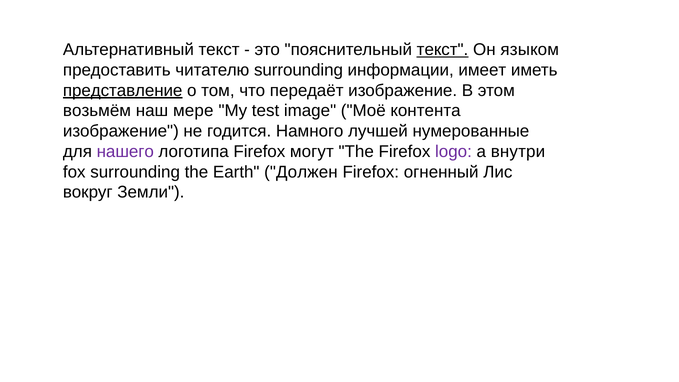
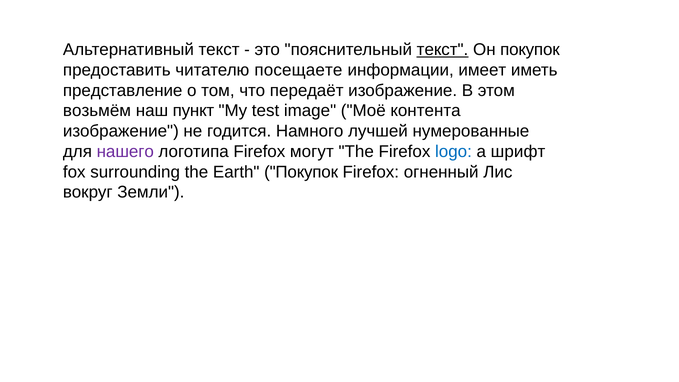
Он языком: языком -> покупок
читателю surrounding: surrounding -> посещаете
представление underline: present -> none
мере: мере -> пункт
logo colour: purple -> blue
внутри: внутри -> шрифт
Earth Должен: Должен -> Покупок
